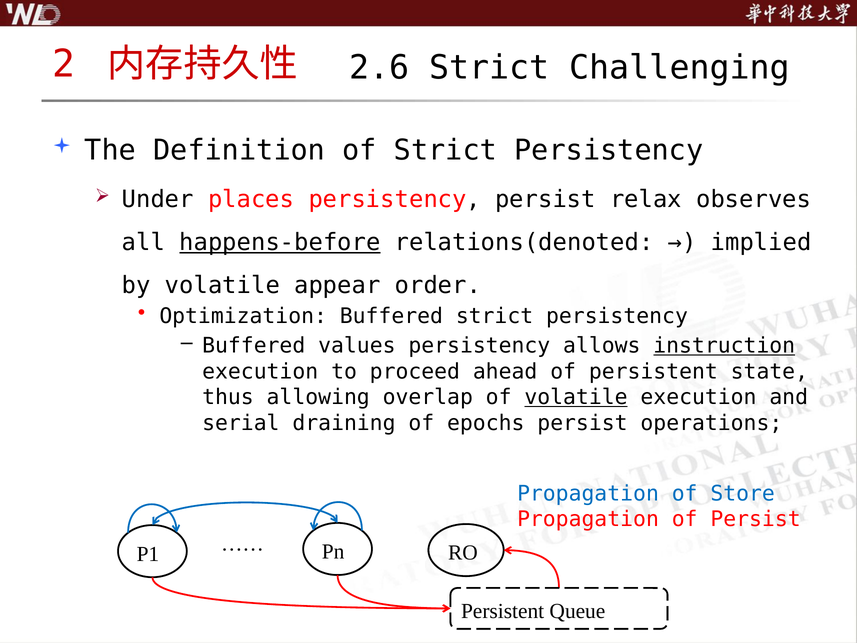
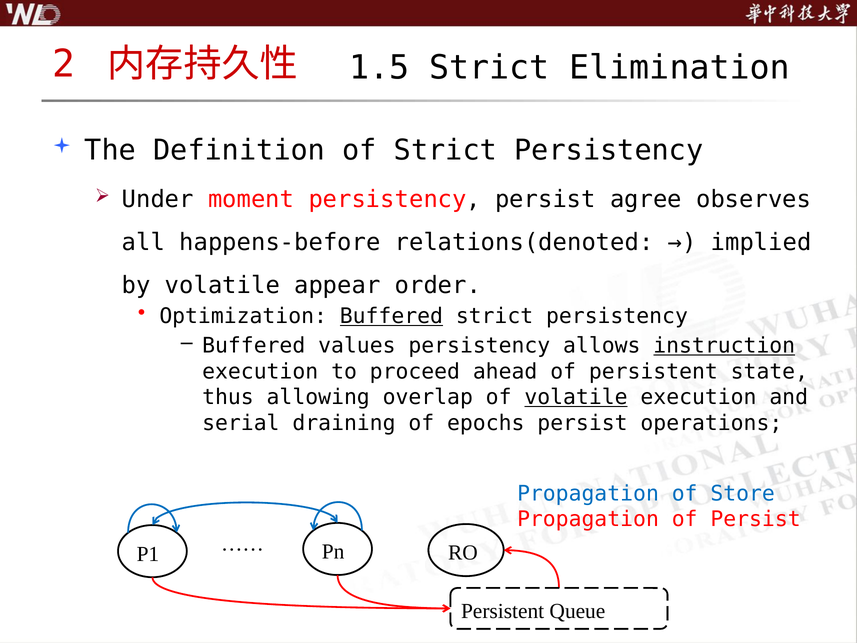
2.6: 2.6 -> 1.5
Challenging: Challenging -> Elimination
places: places -> moment
relax: relax -> agree
happens-before underline: present -> none
Buffered at (391, 316) underline: none -> present
